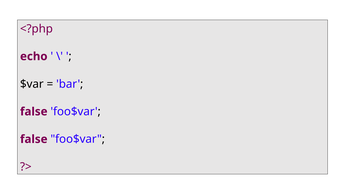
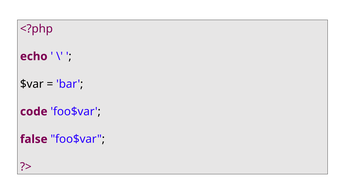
false at (34, 112): false -> code
